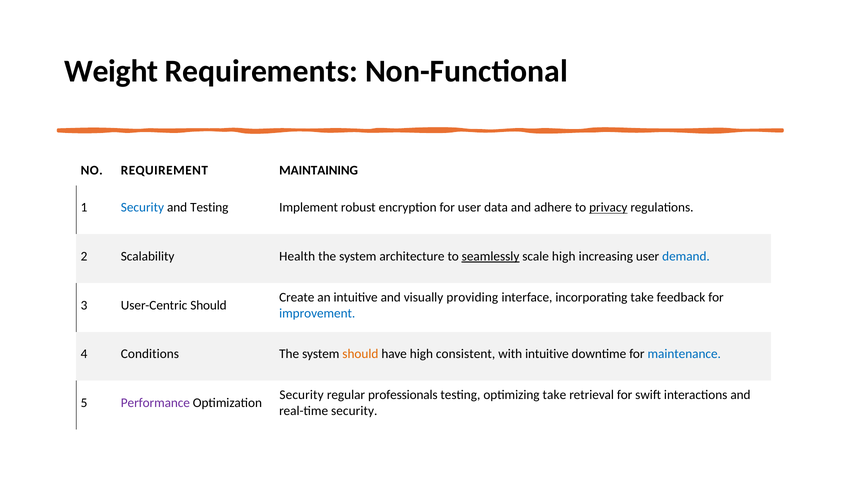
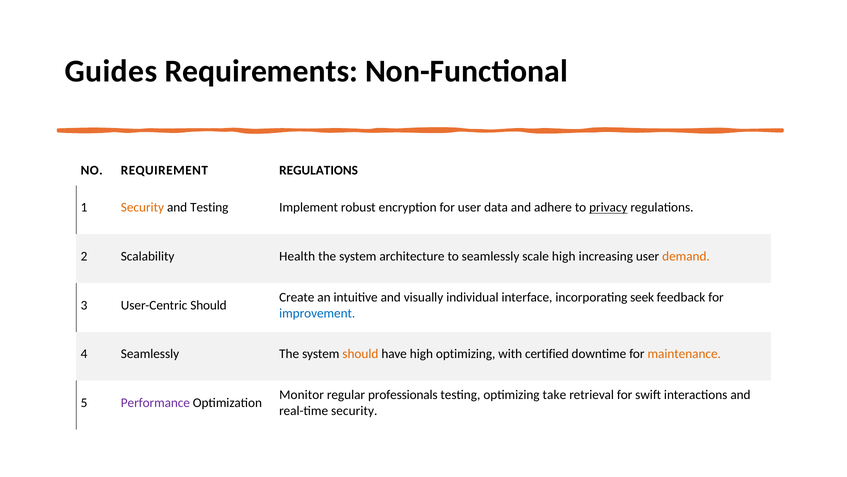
Weight: Weight -> Guides
REQUIREMENT MAINTAINING: MAINTAINING -> REGULATIONS
Security at (142, 207) colour: blue -> orange
seamlessly at (491, 256) underline: present -> none
demand colour: blue -> orange
providing: providing -> individual
incorporating take: take -> seek
4 Conditions: Conditions -> Seamlessly
high consistent: consistent -> optimizing
with intuitive: intuitive -> certified
maintenance colour: blue -> orange
Security at (302, 394): Security -> Monitor
